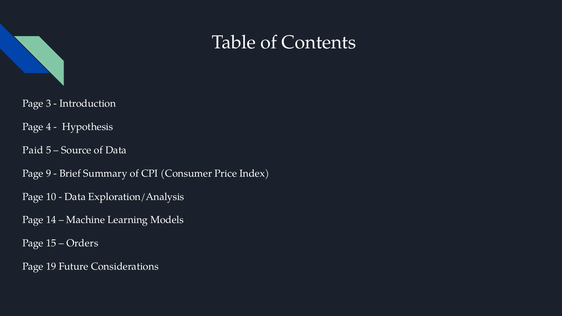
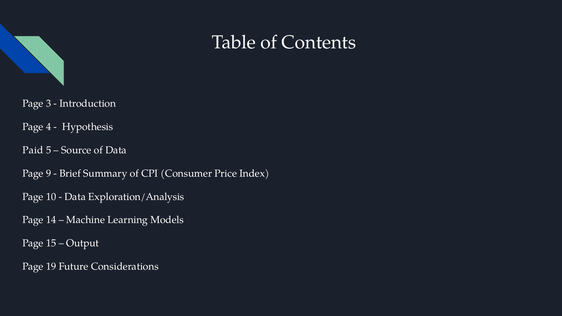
Orders: Orders -> Output
